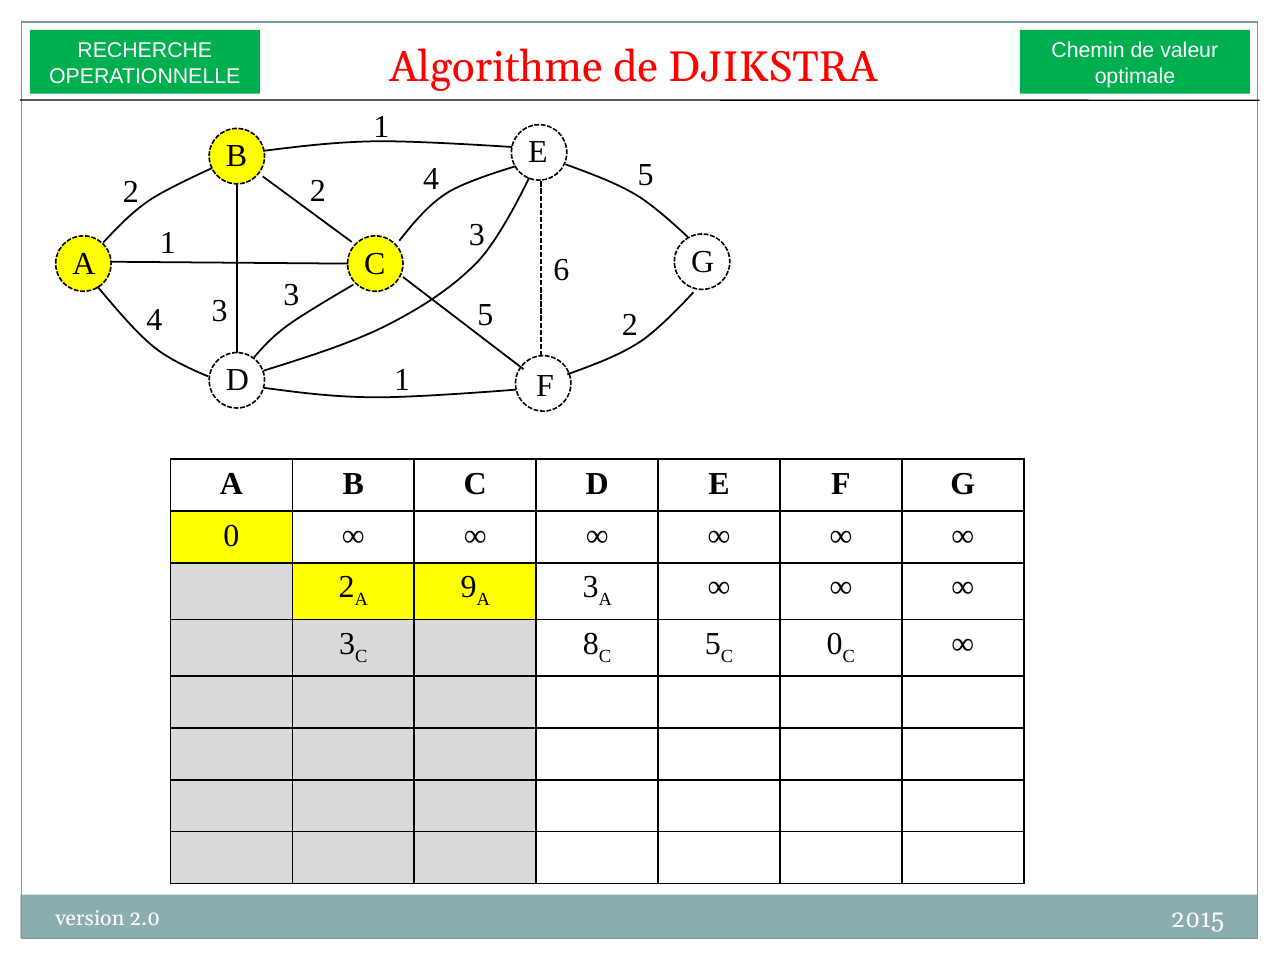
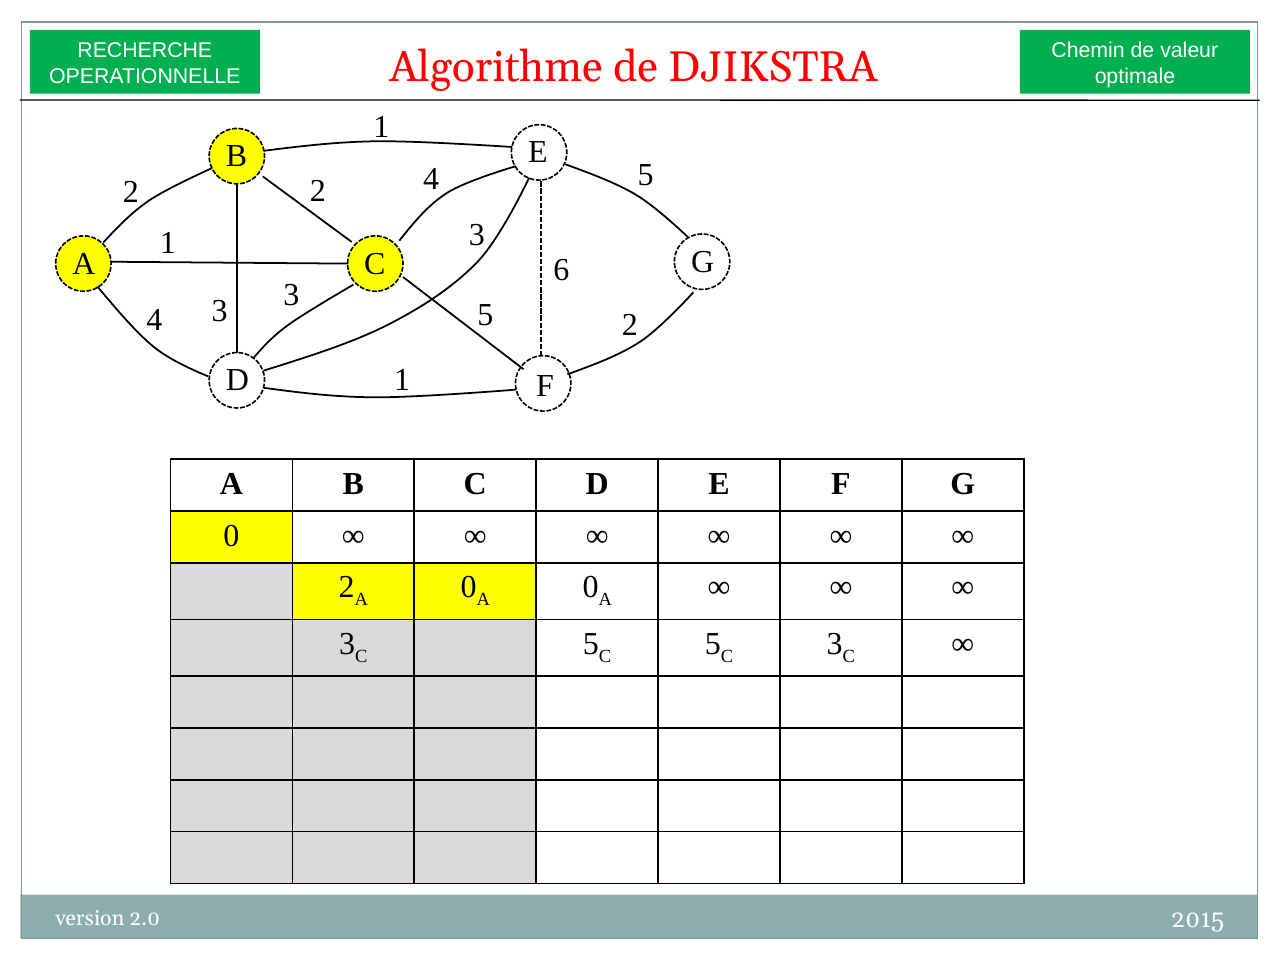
2 A 9: 9 -> 0
3 at (591, 587): 3 -> 0
3 C 8: 8 -> 5
C 0: 0 -> 3
